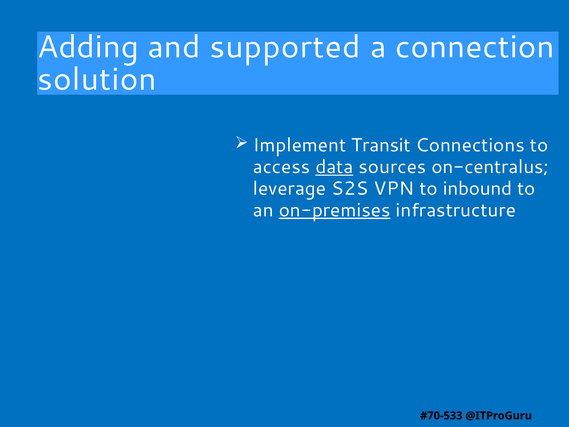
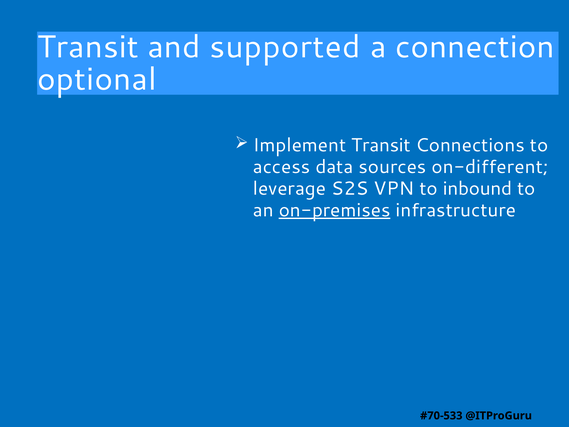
Adding at (88, 47): Adding -> Transit
solution: solution -> optional
data underline: present -> none
on-centralus: on-centralus -> on-different
